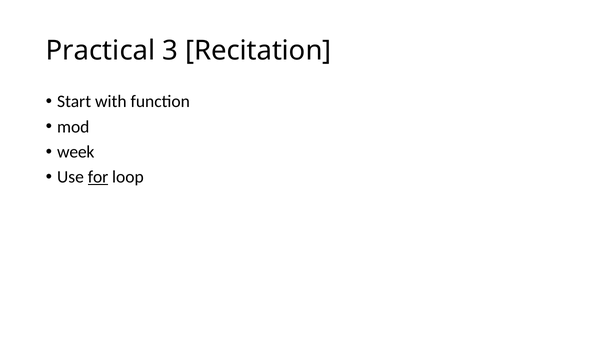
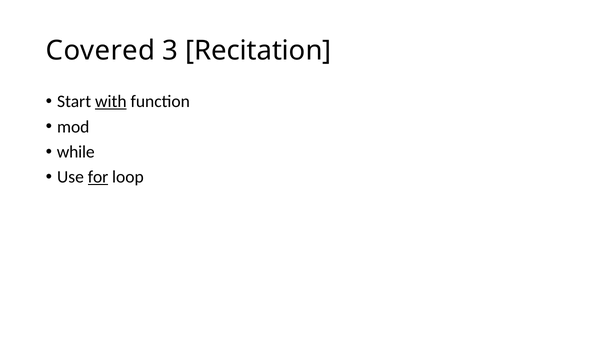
Practical: Practical -> Covered
with underline: none -> present
week: week -> while
